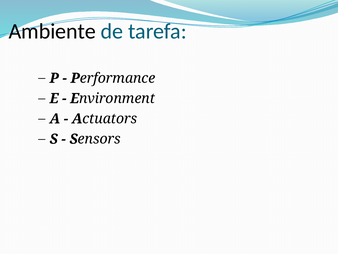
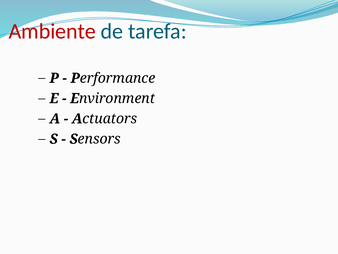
Ambiente colour: black -> red
